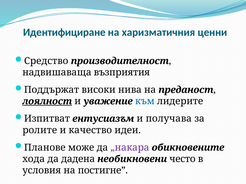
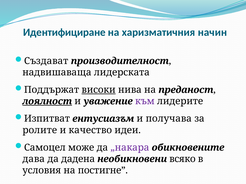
ценни: ценни -> начин
Средство: Средство -> Създават
възприятия: възприятия -> лидерската
високи underline: none -> present
към colour: blue -> purple
Планове: Планове -> Самоцел
хода: хода -> дава
често: често -> всяко
